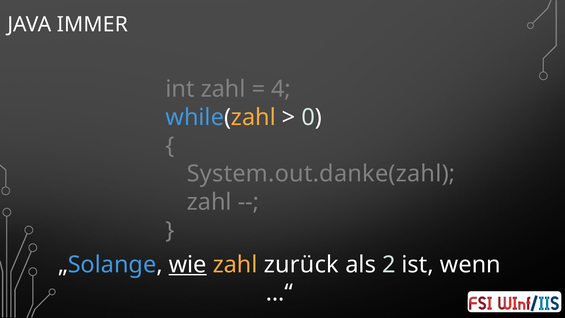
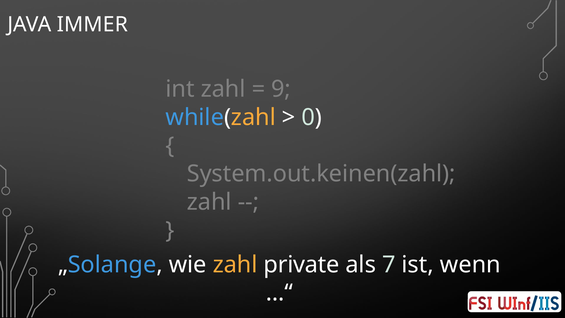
4: 4 -> 9
System.out.danke(zahl: System.out.danke(zahl -> System.out.keinen(zahl
wie underline: present -> none
zurück: zurück -> private
2: 2 -> 7
